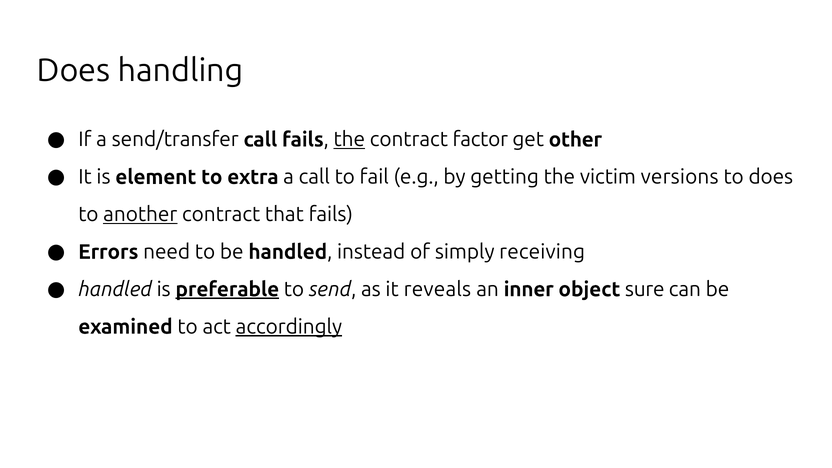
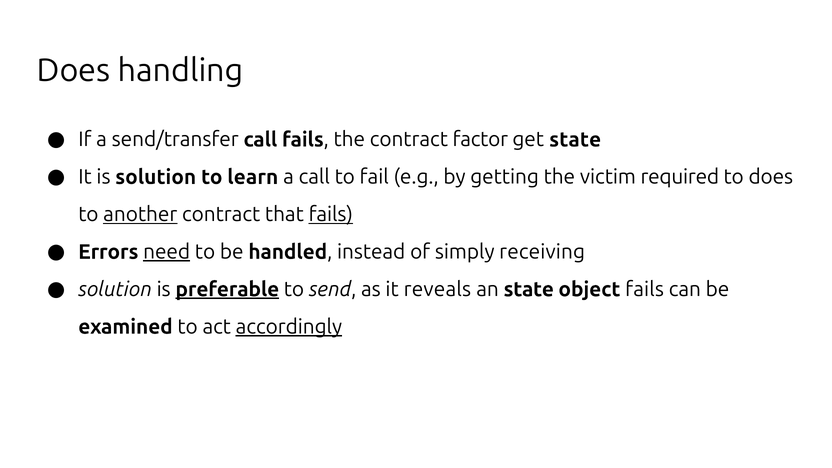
the at (349, 140) underline: present -> none
get other: other -> state
is element: element -> solution
extra: extra -> learn
versions: versions -> required
fails at (331, 214) underline: none -> present
need underline: none -> present
handled at (115, 289): handled -> solution
an inner: inner -> state
object sure: sure -> fails
